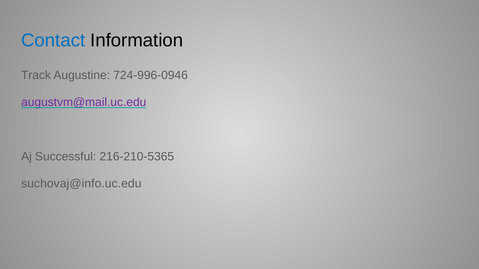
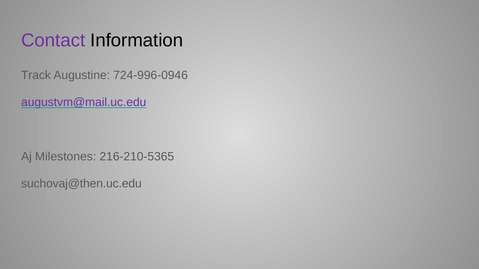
Contact colour: blue -> purple
Successful: Successful -> Milestones
suchovaj@info.uc.edu: suchovaj@info.uc.edu -> suchovaj@then.uc.edu
